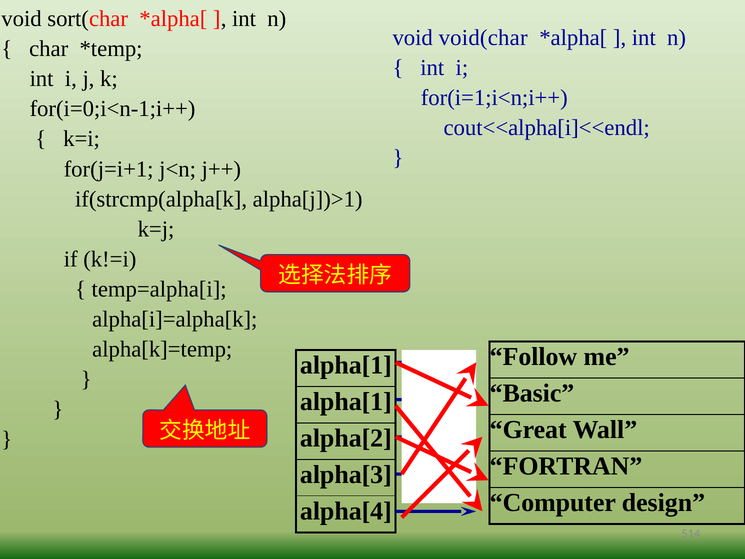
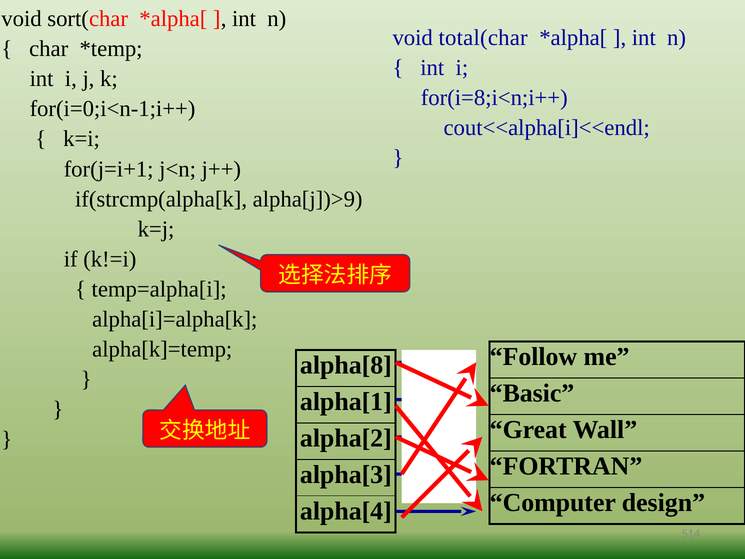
void(char: void(char -> total(char
for(i=1;i<n;i++: for(i=1;i<n;i++ -> for(i=8;i<n;i++
alpha[j])>1: alpha[j])>1 -> alpha[j])>9
alpha[1 at (346, 365): alpha[1 -> alpha[8
